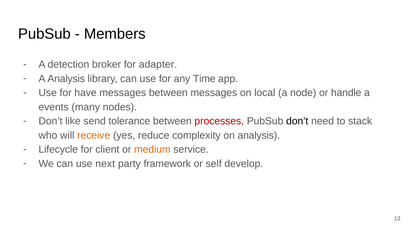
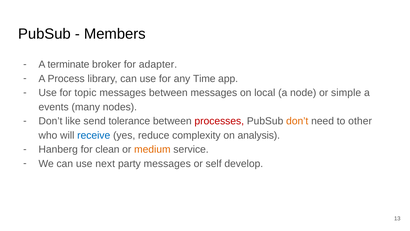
detection: detection -> terminate
A Analysis: Analysis -> Process
have: have -> topic
handle: handle -> simple
don’t at (297, 121) colour: black -> orange
stack: stack -> other
receive colour: orange -> blue
Lifecycle: Lifecycle -> Hanberg
client: client -> clean
party framework: framework -> messages
